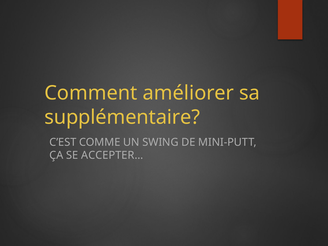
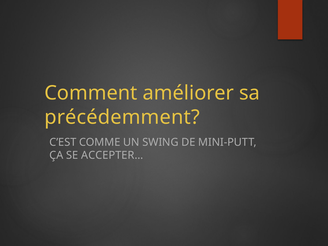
supplémentaire: supplémentaire -> précédemment
